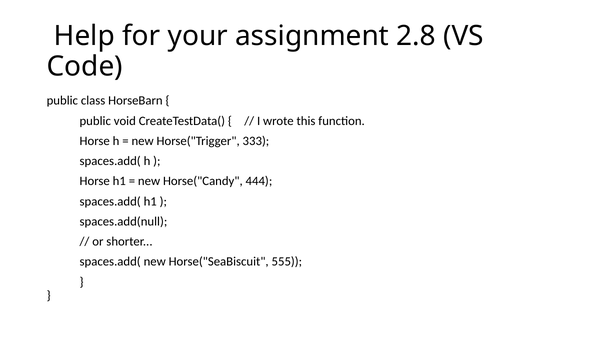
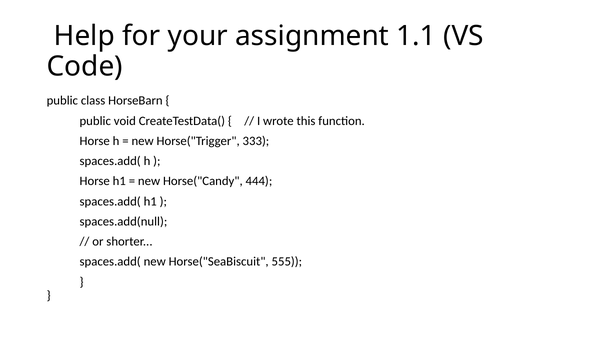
2.8: 2.8 -> 1.1
